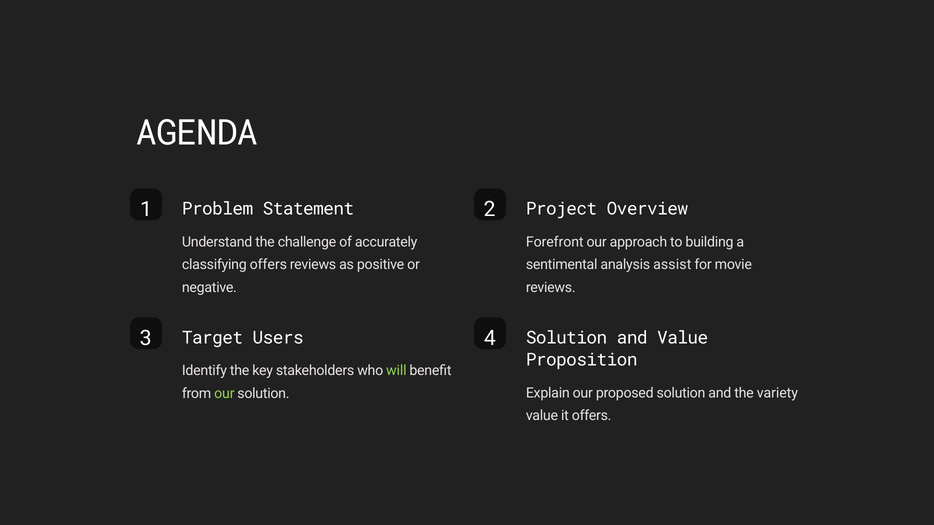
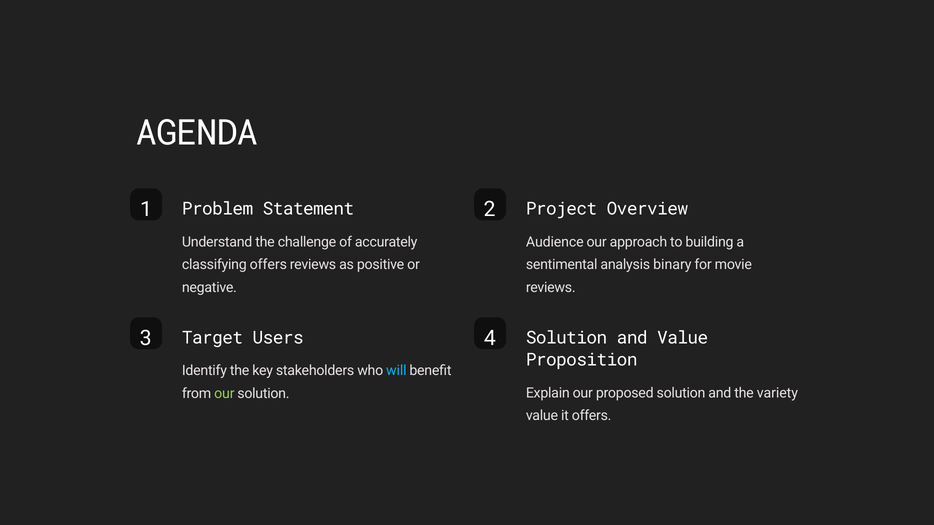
Forefront: Forefront -> Audience
assist: assist -> binary
will colour: light green -> light blue
